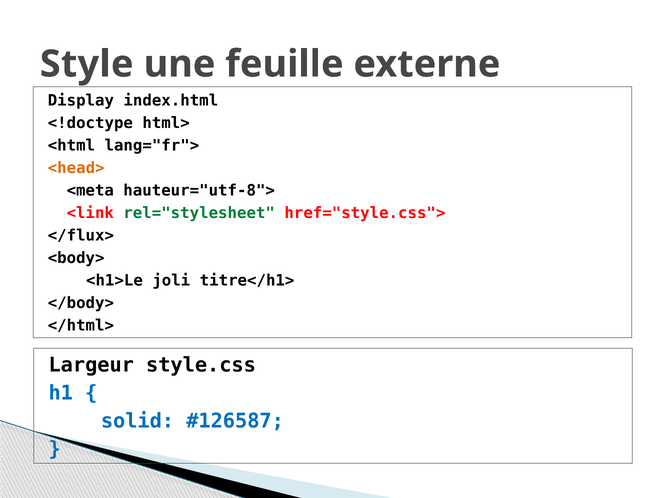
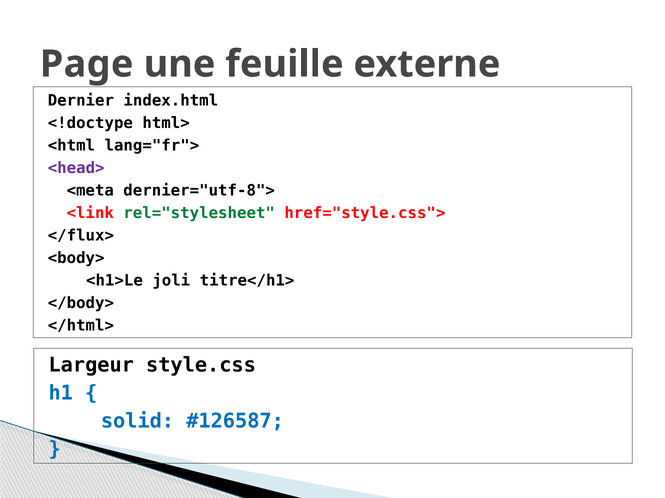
Style: Style -> Page
Display: Display -> Dernier
<head> colour: orange -> purple
hauteur="utf-8">: hauteur="utf-8"> -> dernier="utf-8">
